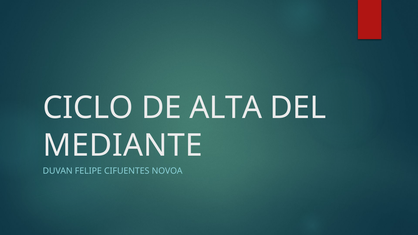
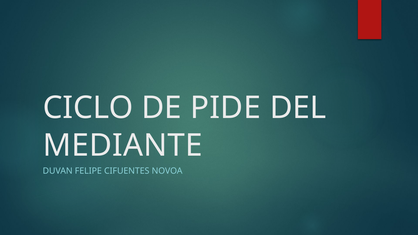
ALTA: ALTA -> PIDE
